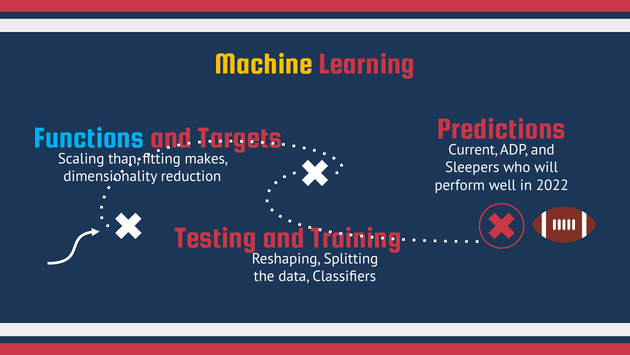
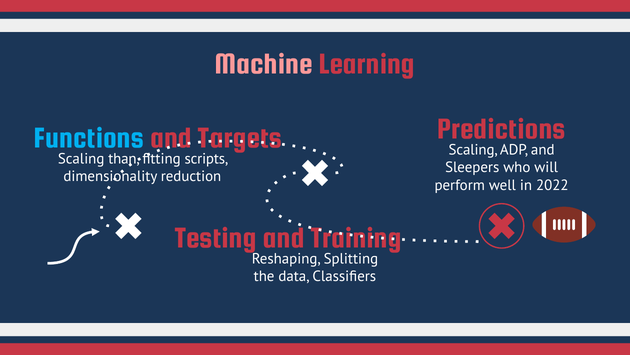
Machine colour: yellow -> pink
Current at (473, 149): Current -> Scaling
makes: makes -> scripts
